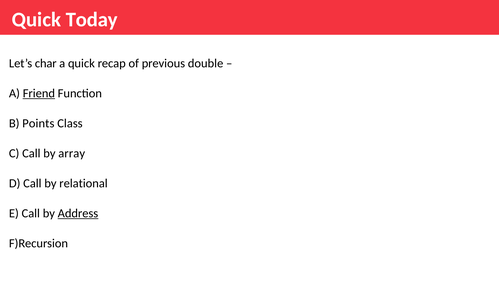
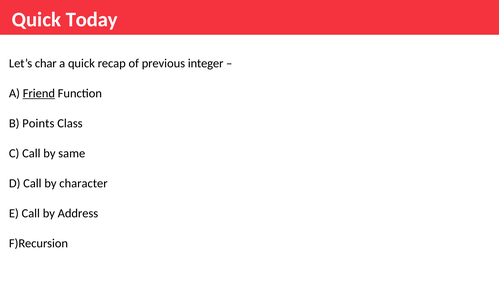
double: double -> integer
array: array -> same
relational: relational -> character
Address underline: present -> none
